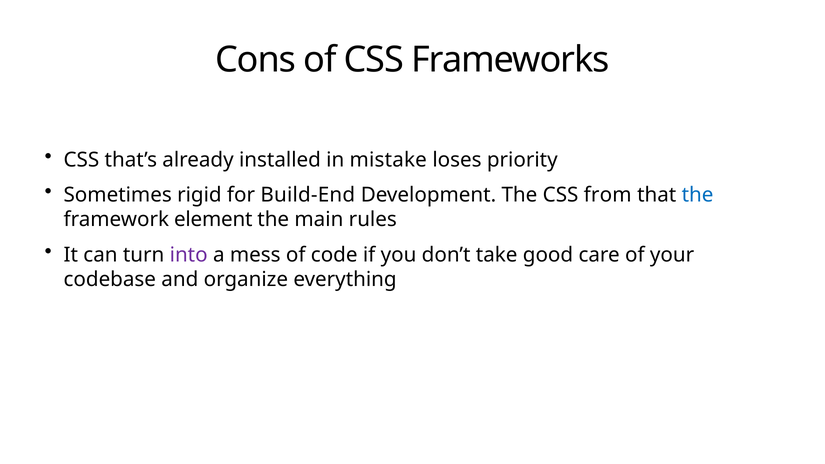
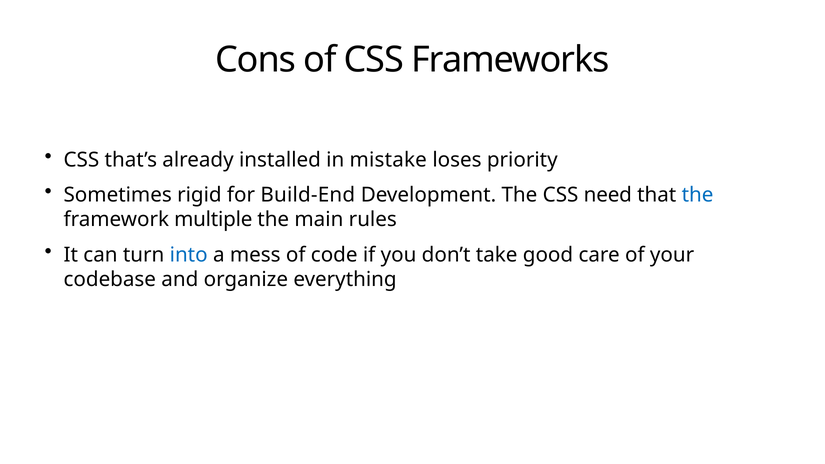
from: from -> need
element: element -> multiple
into colour: purple -> blue
